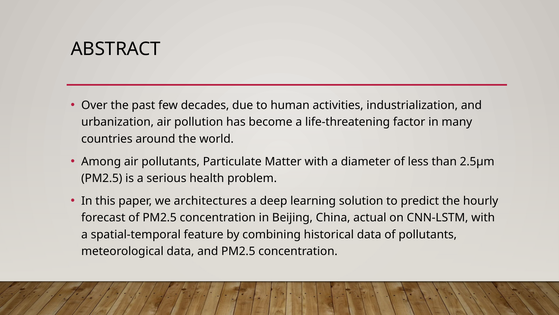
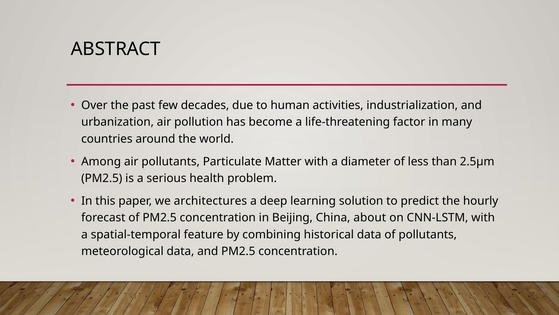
actual: actual -> about
